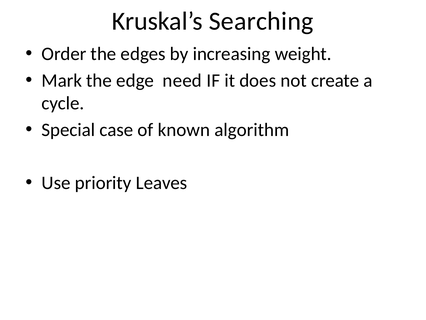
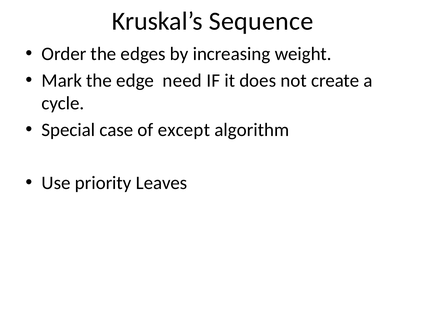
Searching: Searching -> Sequence
known: known -> except
